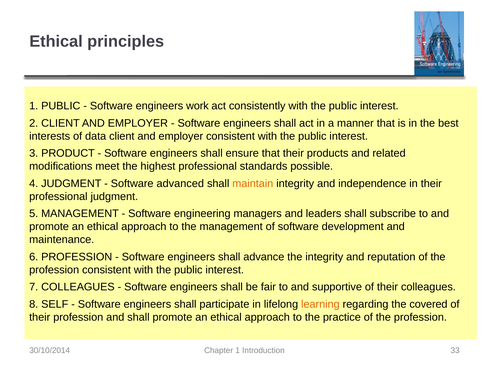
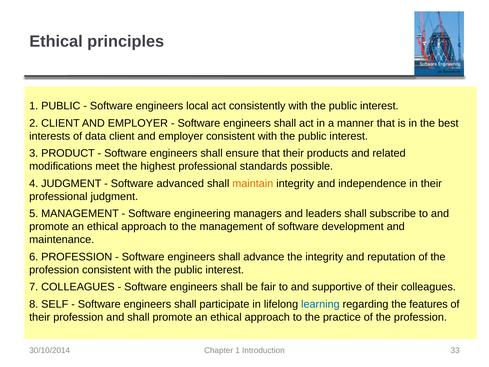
work: work -> local
learning colour: orange -> blue
covered: covered -> features
